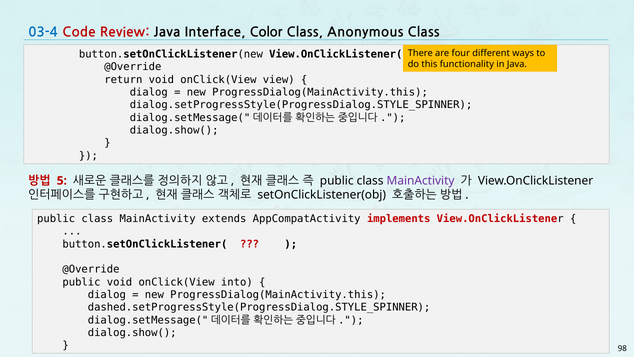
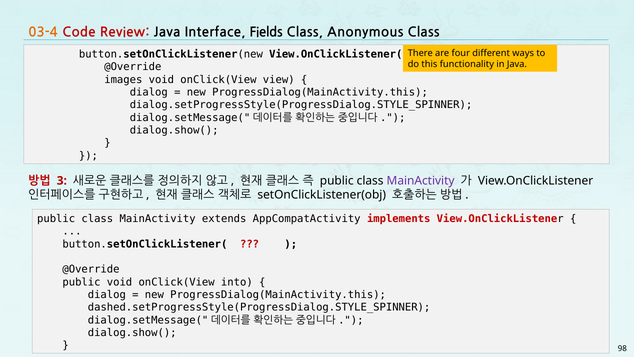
03-4 colour: blue -> orange
Color: Color -> Fields
return: return -> images
5: 5 -> 3
